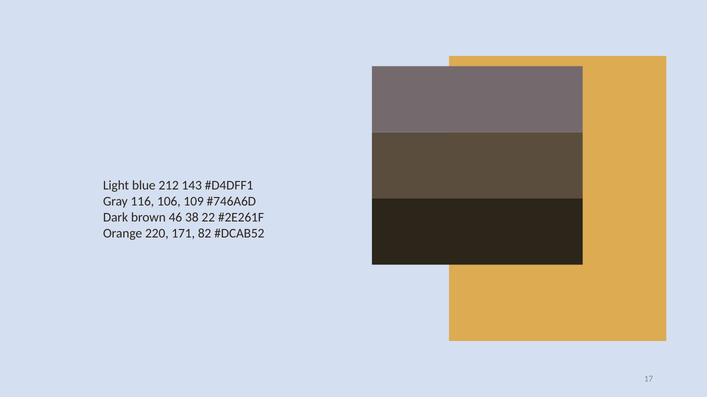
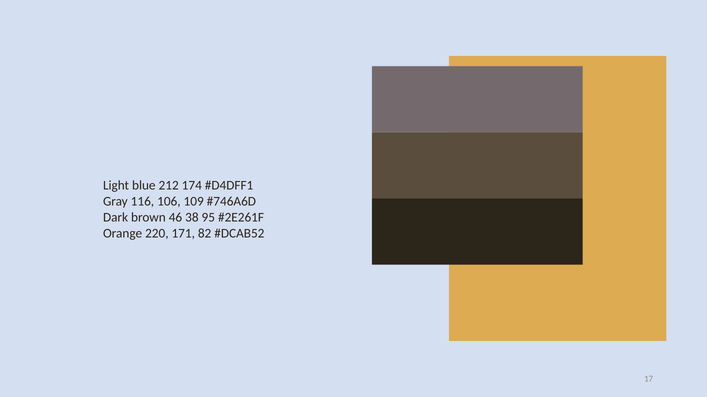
143: 143 -> 174
22: 22 -> 95
